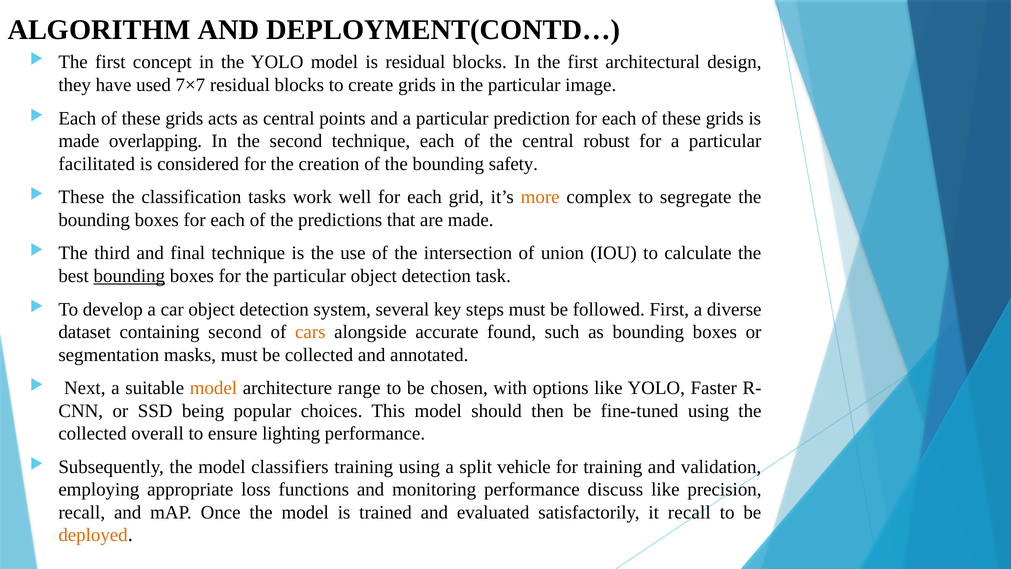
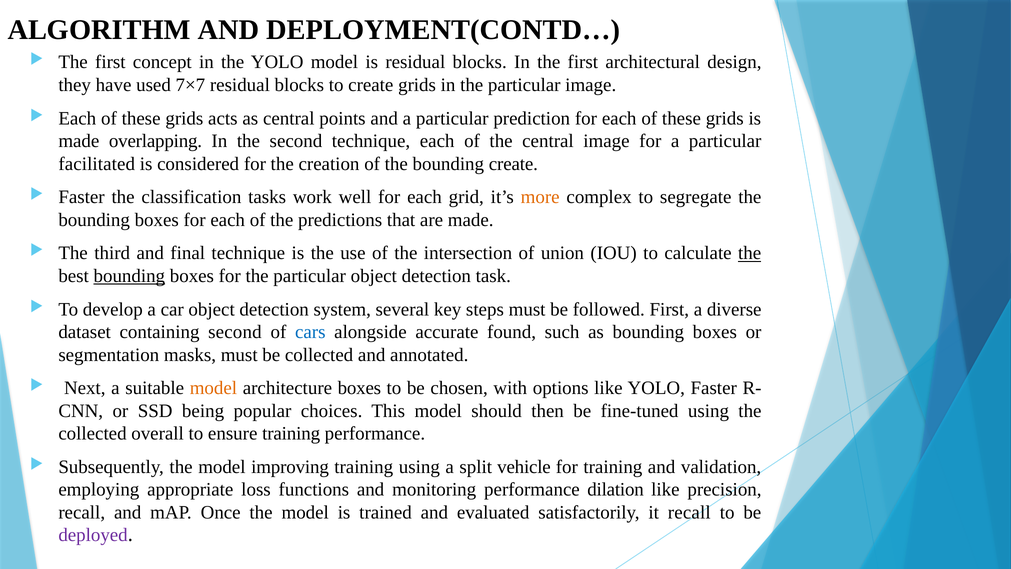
central robust: robust -> image
bounding safety: safety -> create
These at (81, 197): These -> Faster
the at (750, 253) underline: none -> present
cars colour: orange -> blue
architecture range: range -> boxes
ensure lighting: lighting -> training
classifiers: classifiers -> improving
discuss: discuss -> dilation
deployed colour: orange -> purple
